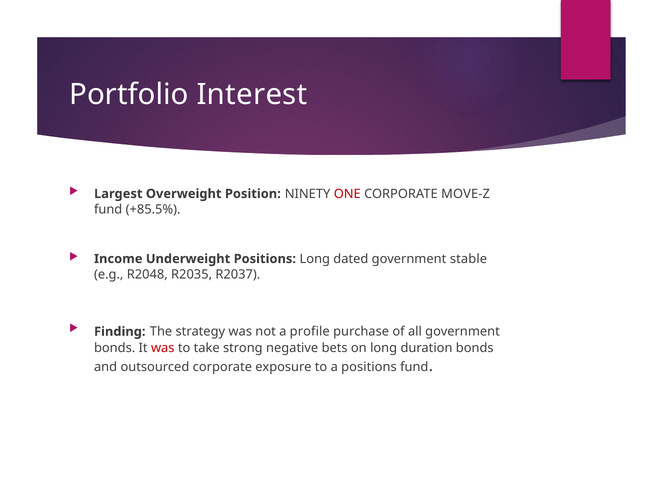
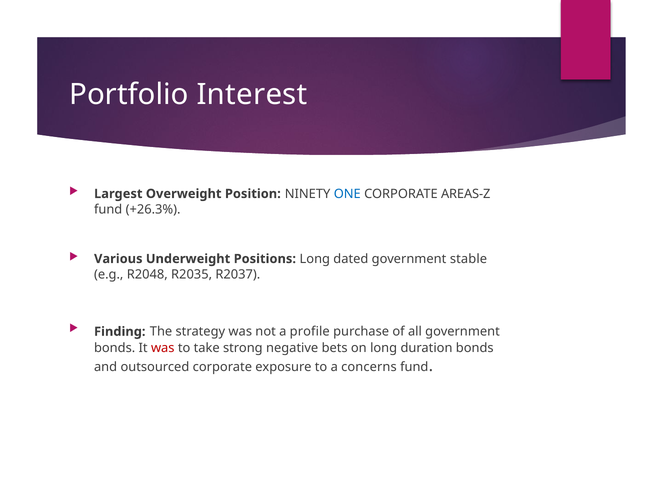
ONE colour: red -> blue
MOVE-Z: MOVE-Z -> AREAS-Z
+85.5%: +85.5% -> +26.3%
Income: Income -> Various
a positions: positions -> concerns
